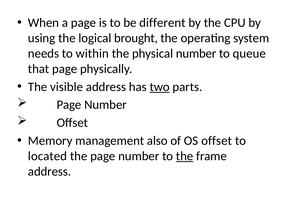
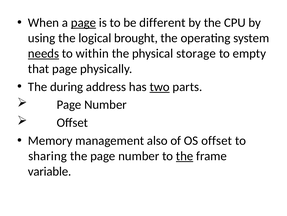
page at (83, 23) underline: none -> present
needs underline: none -> present
physical number: number -> storage
queue: queue -> empty
visible: visible -> during
located: located -> sharing
address at (50, 171): address -> variable
